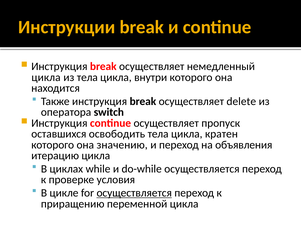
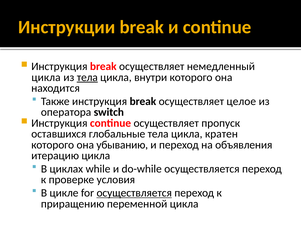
тела at (87, 77) underline: none -> present
delete: delete -> целое
освободить: освободить -> глобальные
значению: значению -> убыванию
